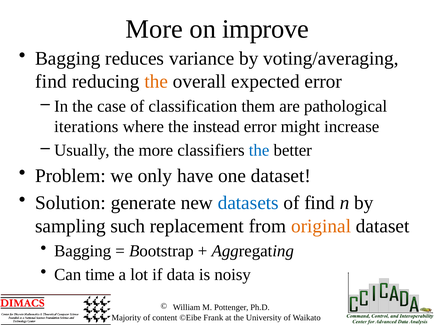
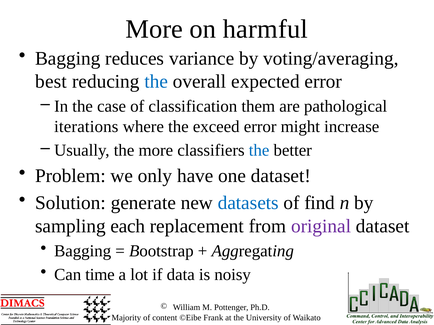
improve: improve -> harmful
find at (51, 82): find -> best
the at (156, 82) colour: orange -> blue
instead: instead -> exceed
such: such -> each
original colour: orange -> purple
